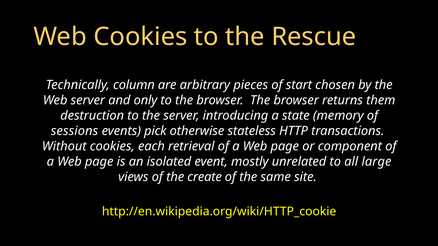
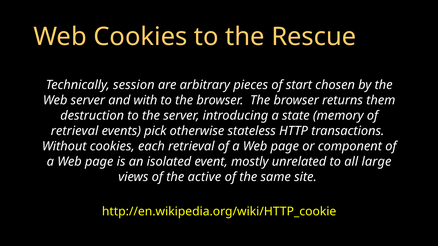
column: column -> session
only: only -> with
sessions at (75, 131): sessions -> retrieval
create: create -> active
